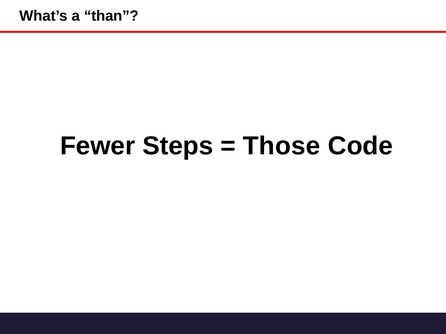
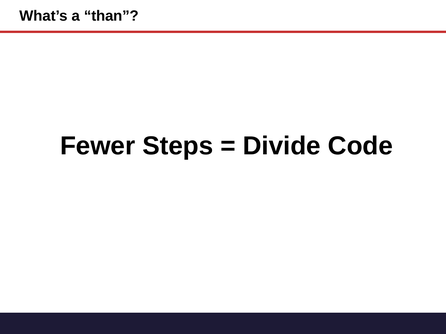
Those: Those -> Divide
